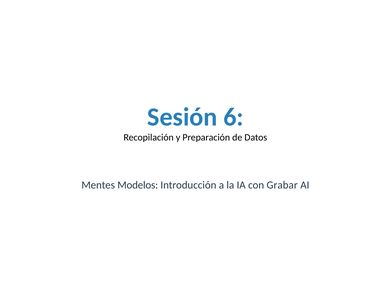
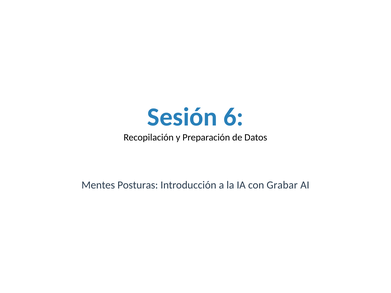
Modelos: Modelos -> Posturas
